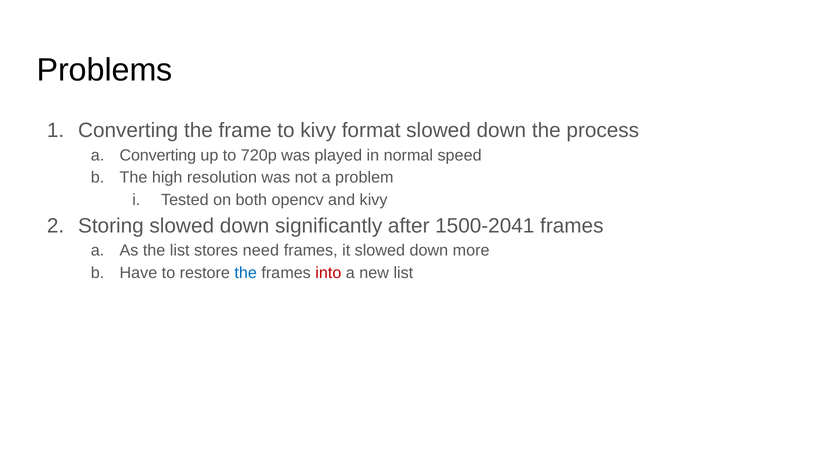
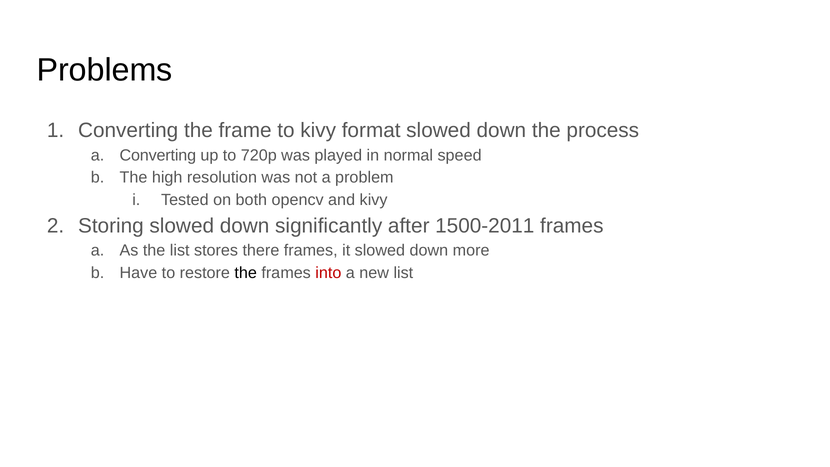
1500-2041: 1500-2041 -> 1500-2011
need: need -> there
the at (246, 273) colour: blue -> black
